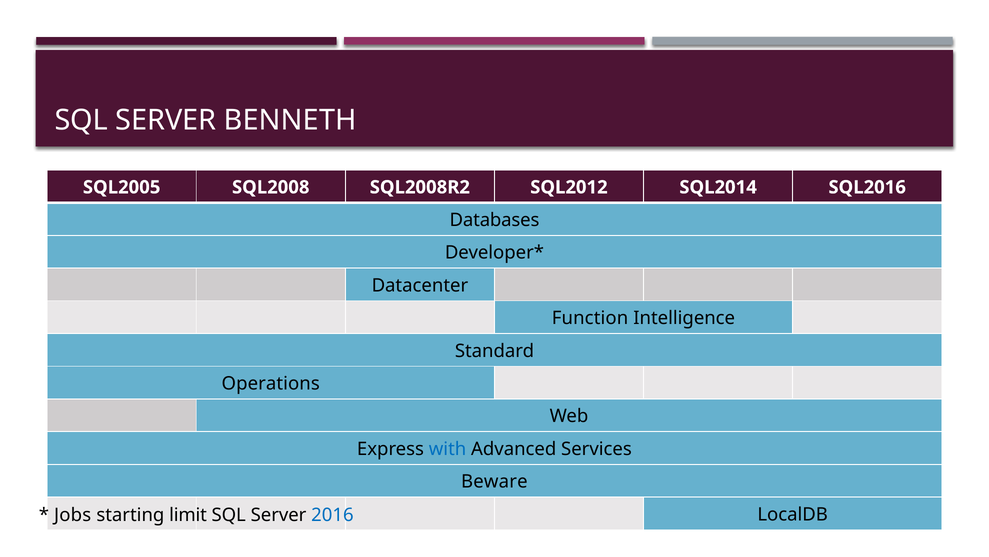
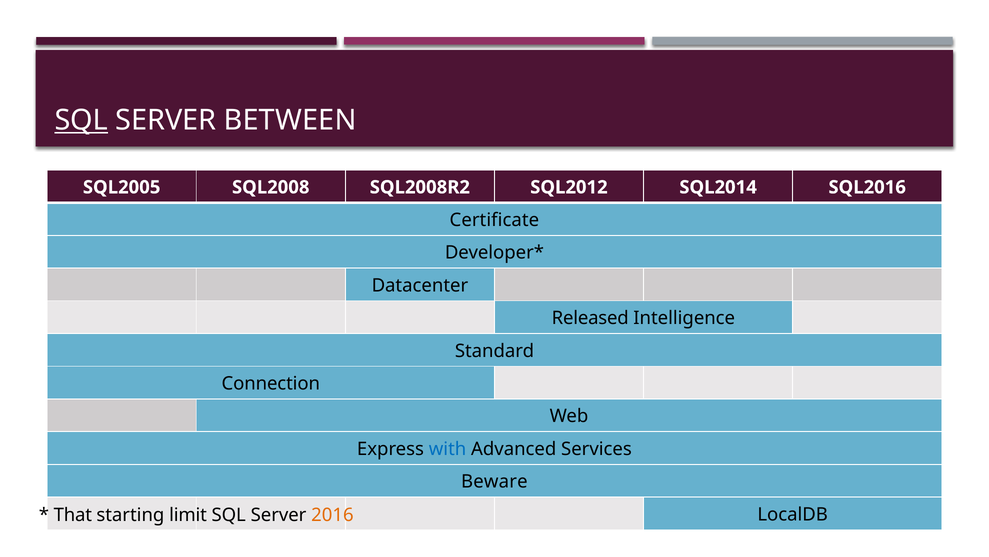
SQL at (81, 120) underline: none -> present
BENNETH: BENNETH -> BETWEEN
Databases: Databases -> Certificate
Function: Function -> Released
Operations: Operations -> Connection
Jobs: Jobs -> That
2016 colour: blue -> orange
